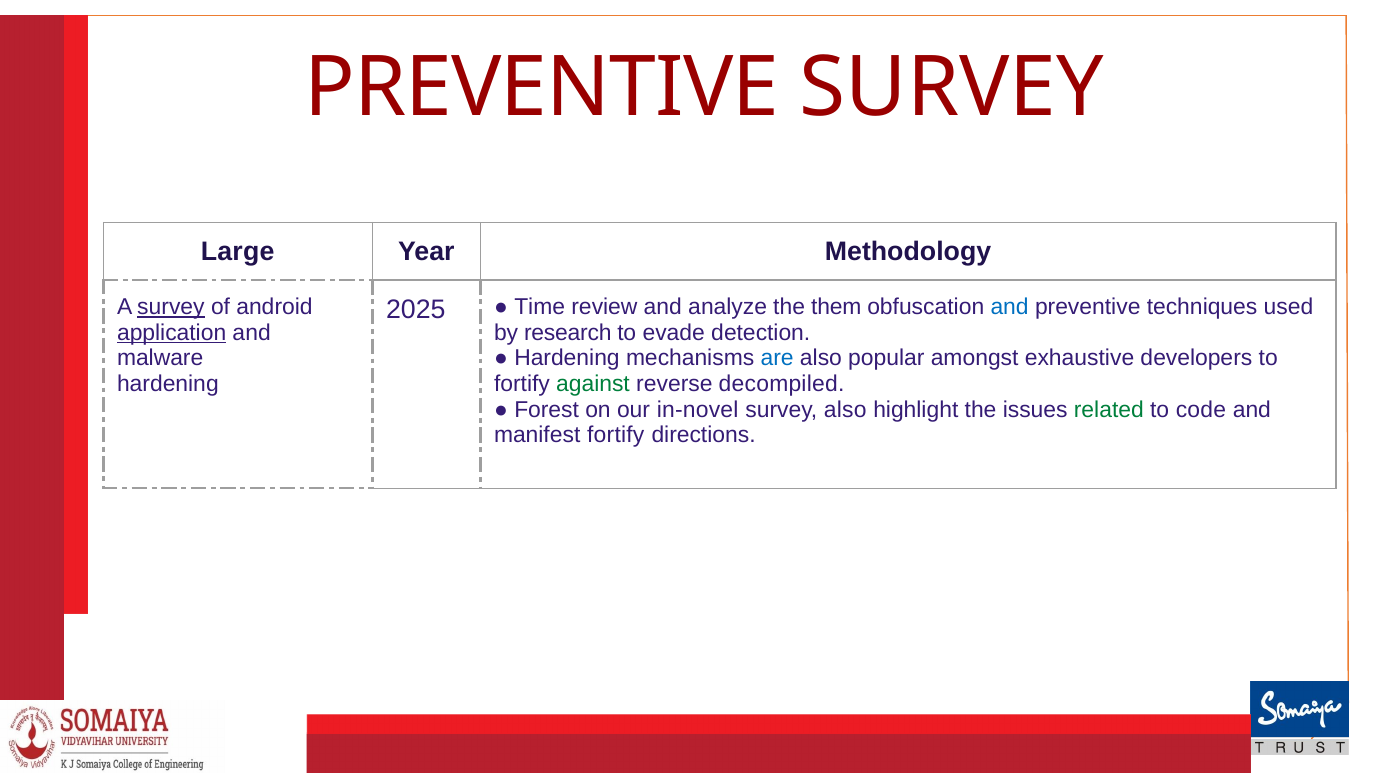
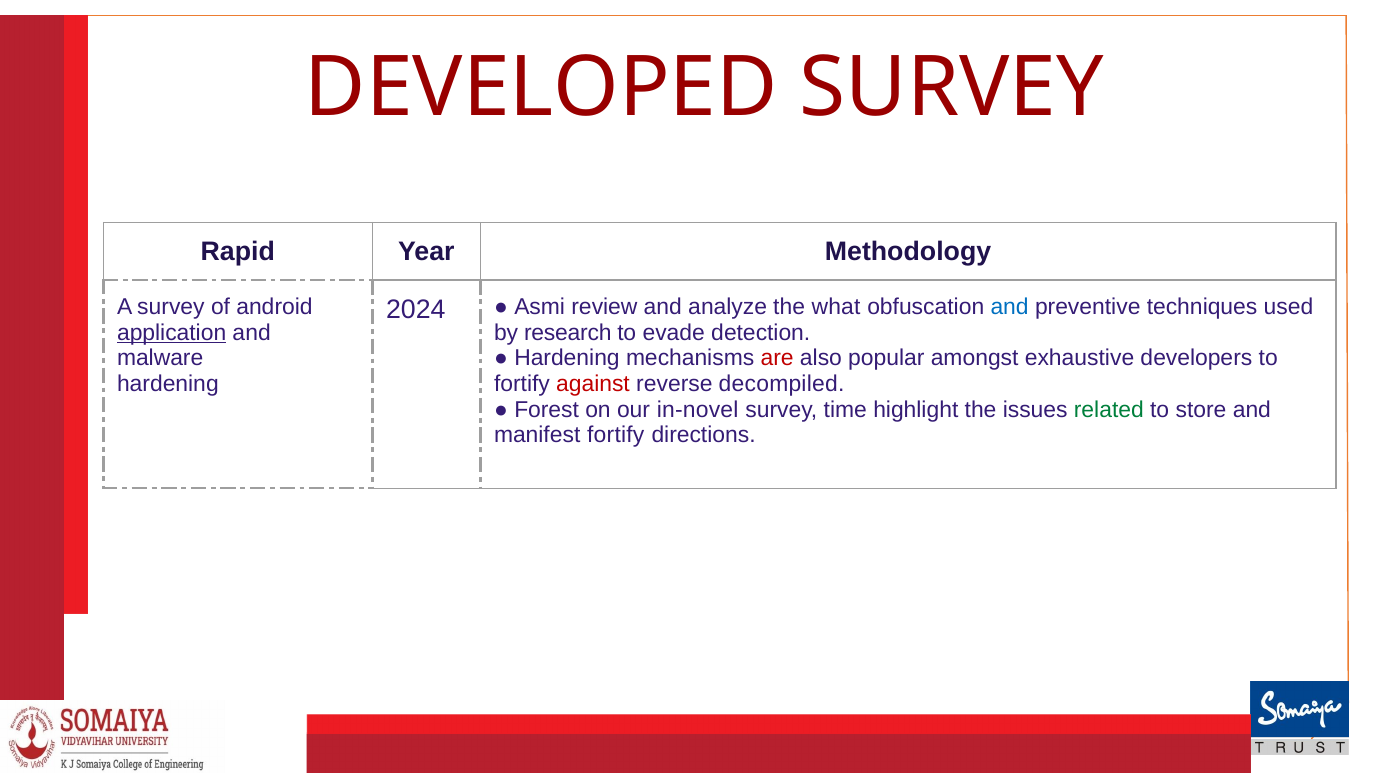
PREVENTIVE at (542, 88): PREVENTIVE -> DEVELOPED
Large: Large -> Rapid
survey at (171, 307) underline: present -> none
2025: 2025 -> 2024
Time: Time -> Asmi
them: them -> what
are colour: blue -> red
against colour: green -> red
survey also: also -> time
code: code -> store
